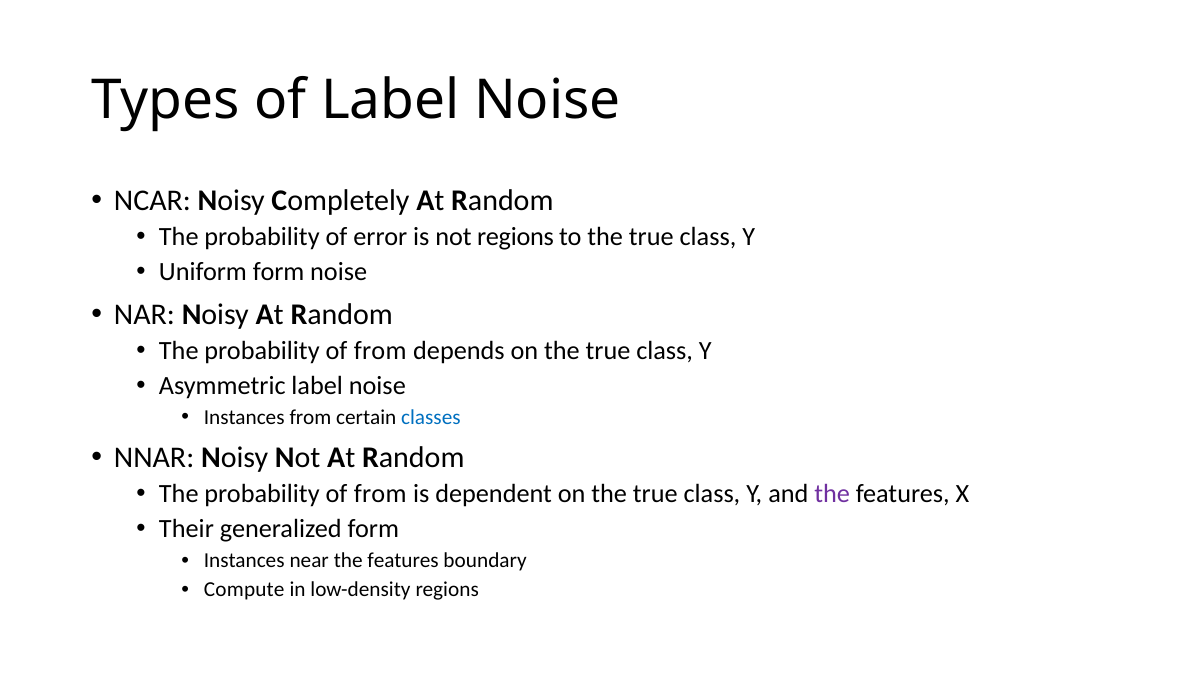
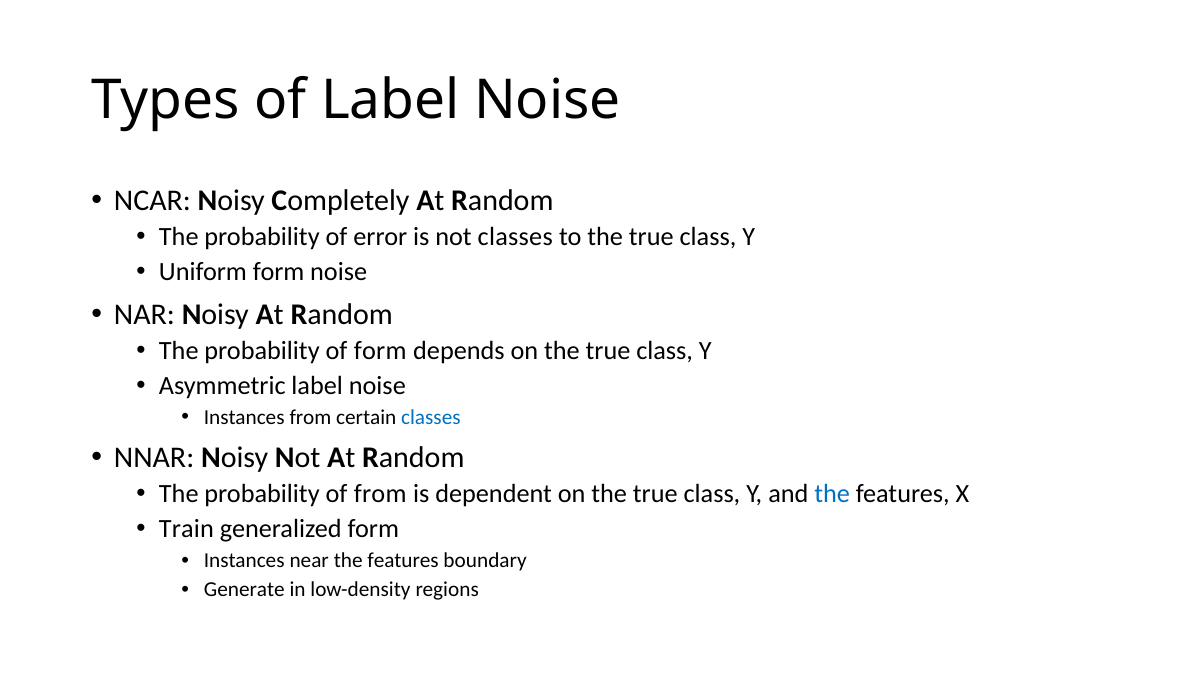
not regions: regions -> classes
from at (380, 351): from -> form
the at (832, 494) colour: purple -> blue
Their: Their -> Train
Compute: Compute -> Generate
